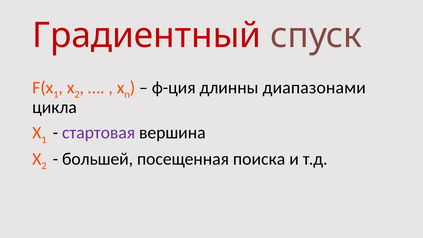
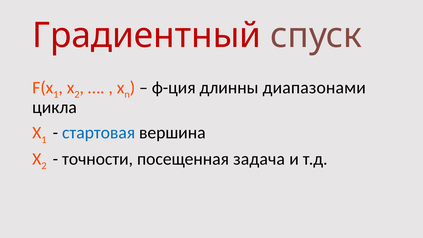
стартовая colour: purple -> blue
большей: большей -> точности
поиска: поиска -> задача
